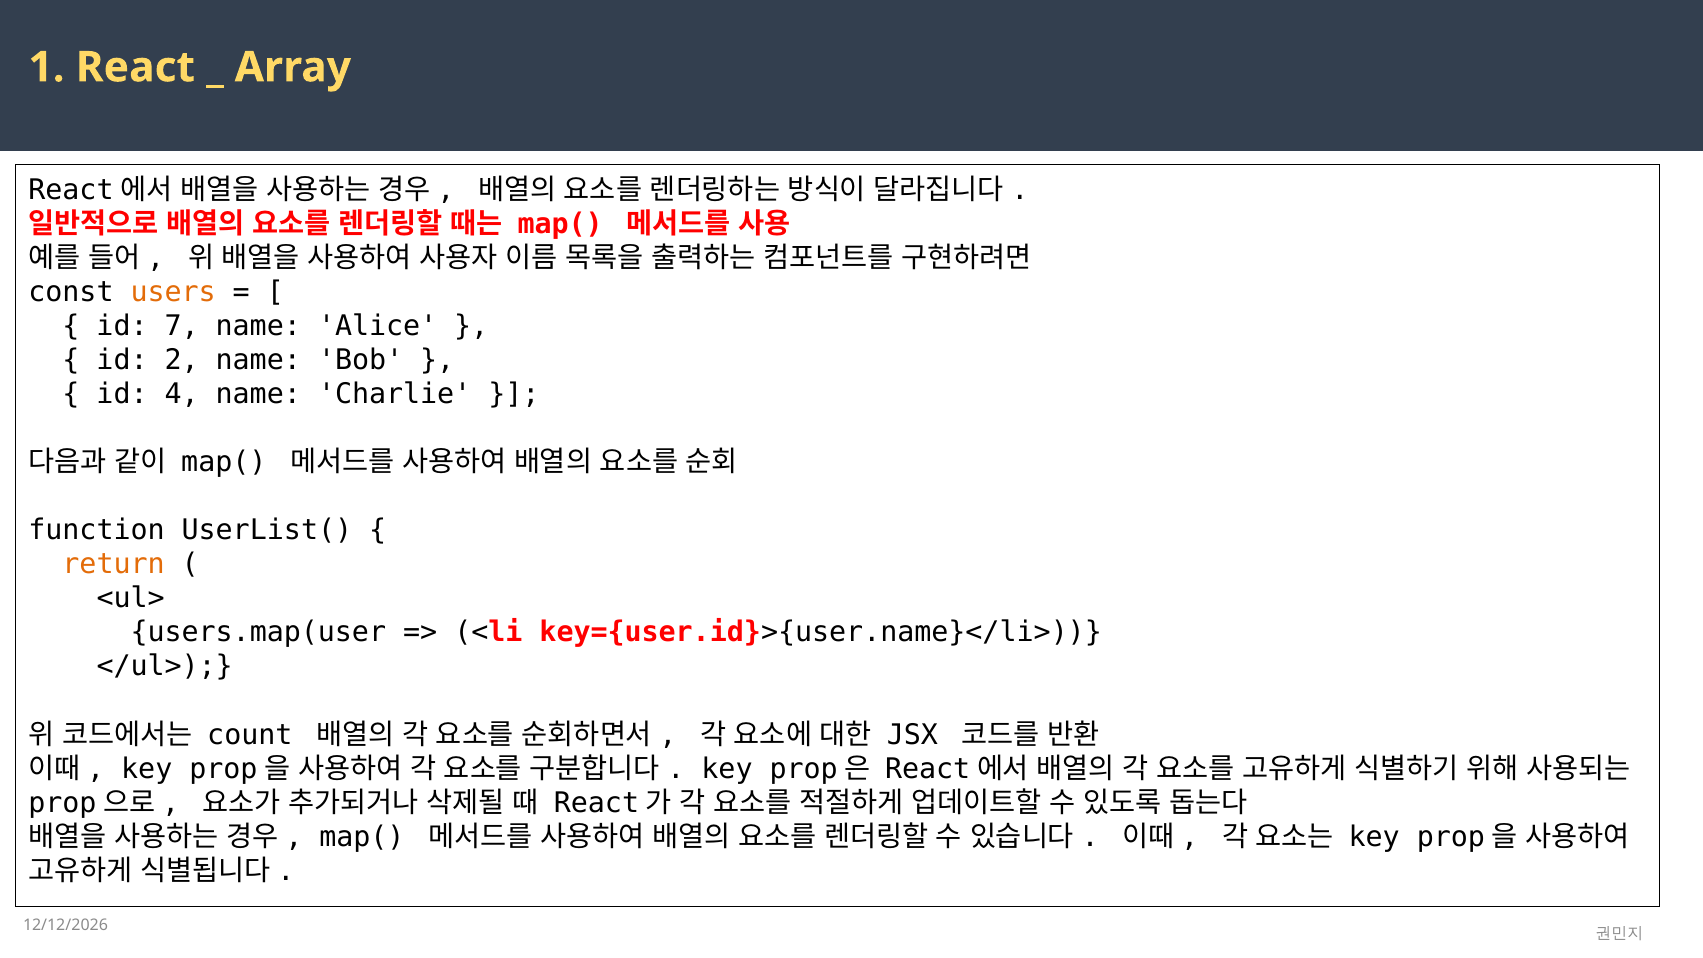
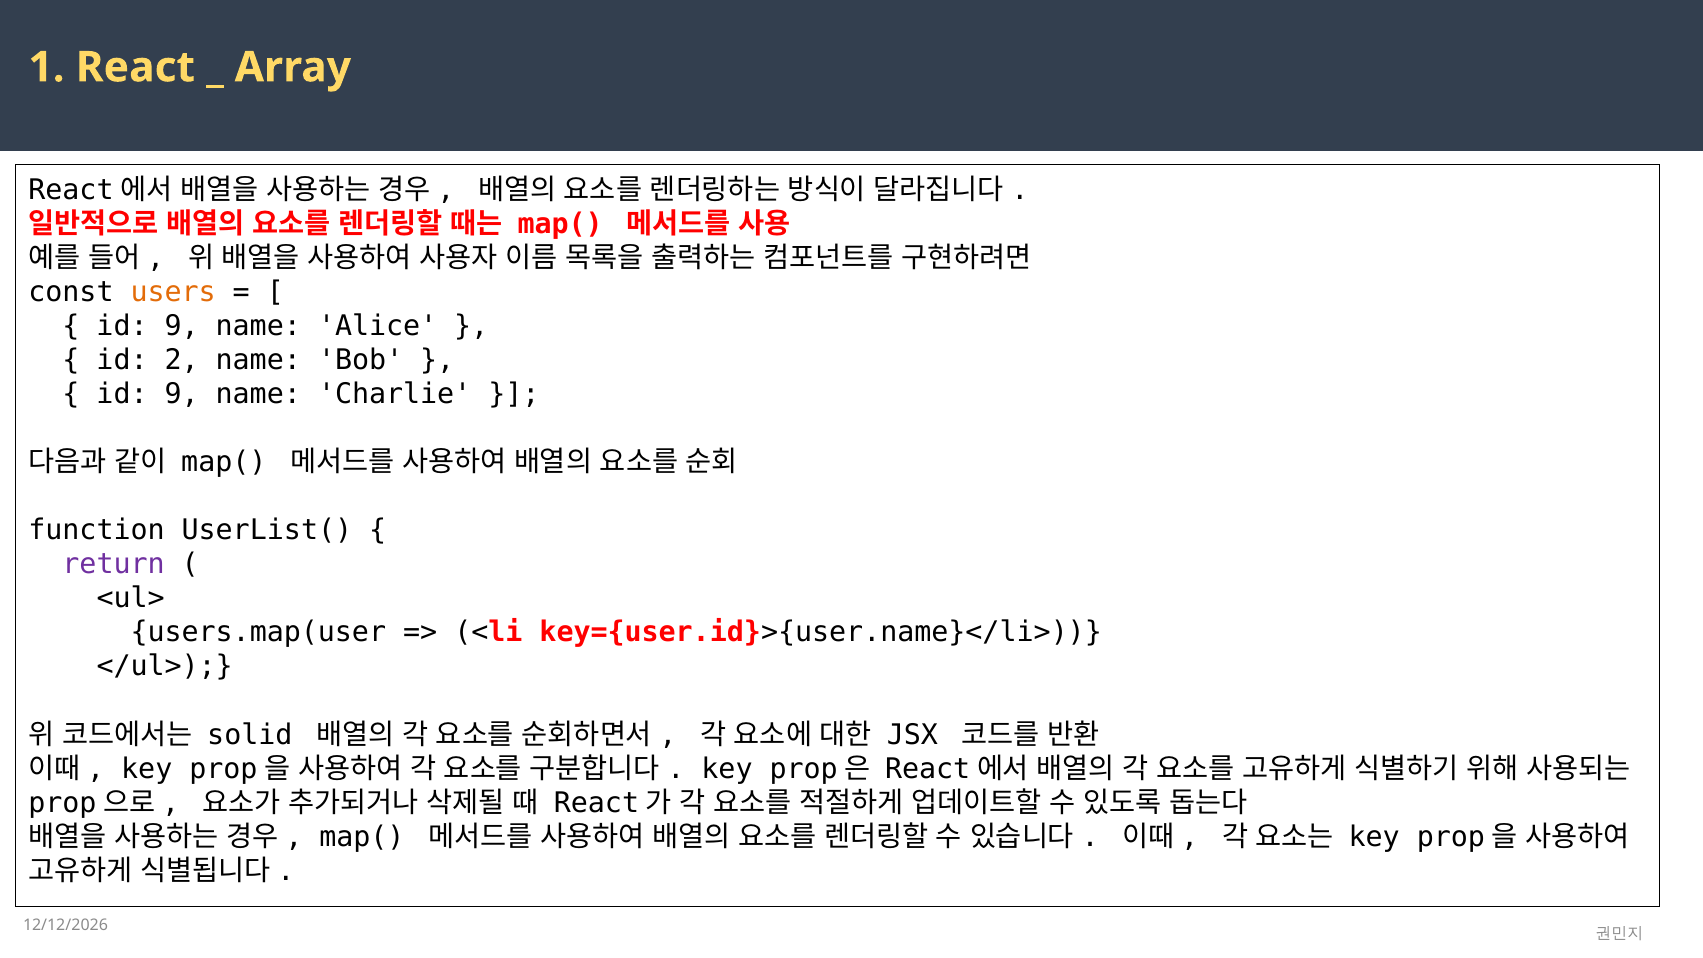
7 at (182, 326): 7 -> 9
4 at (182, 394): 4 -> 9
return colour: orange -> purple
count: count -> solid
